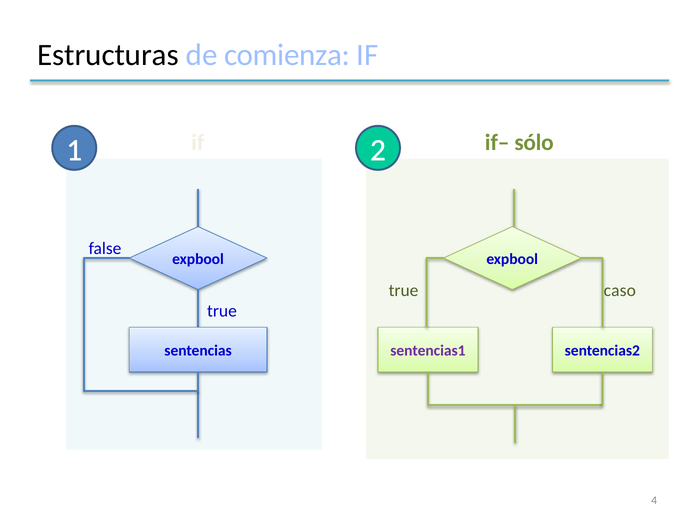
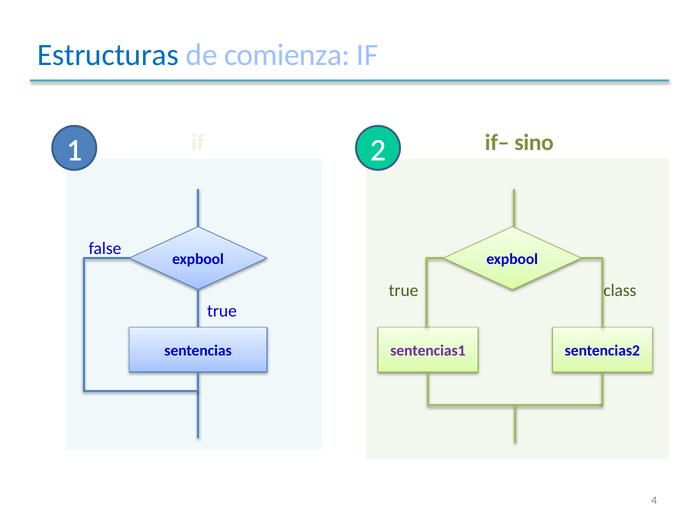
Estructuras colour: black -> blue
sólo: sólo -> sino
caso: caso -> class
